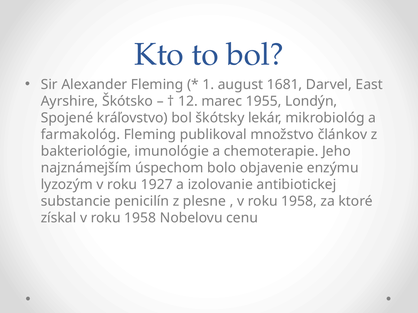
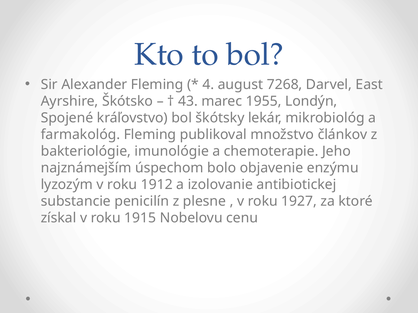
1: 1 -> 4
1681: 1681 -> 7268
12: 12 -> 43
1927: 1927 -> 1912
1958 at (299, 202): 1958 -> 1927
získal v roku 1958: 1958 -> 1915
